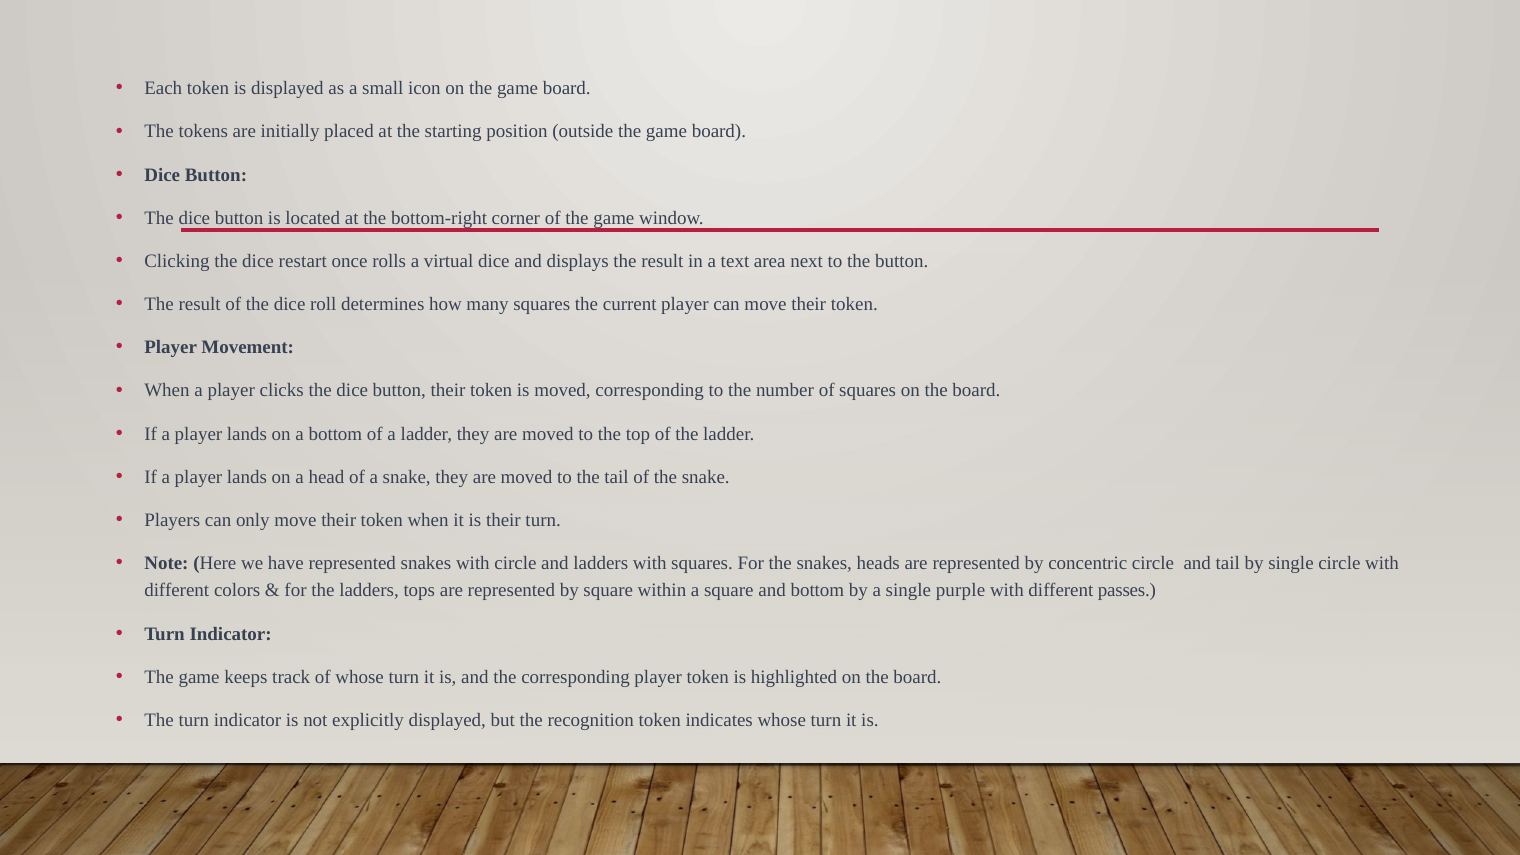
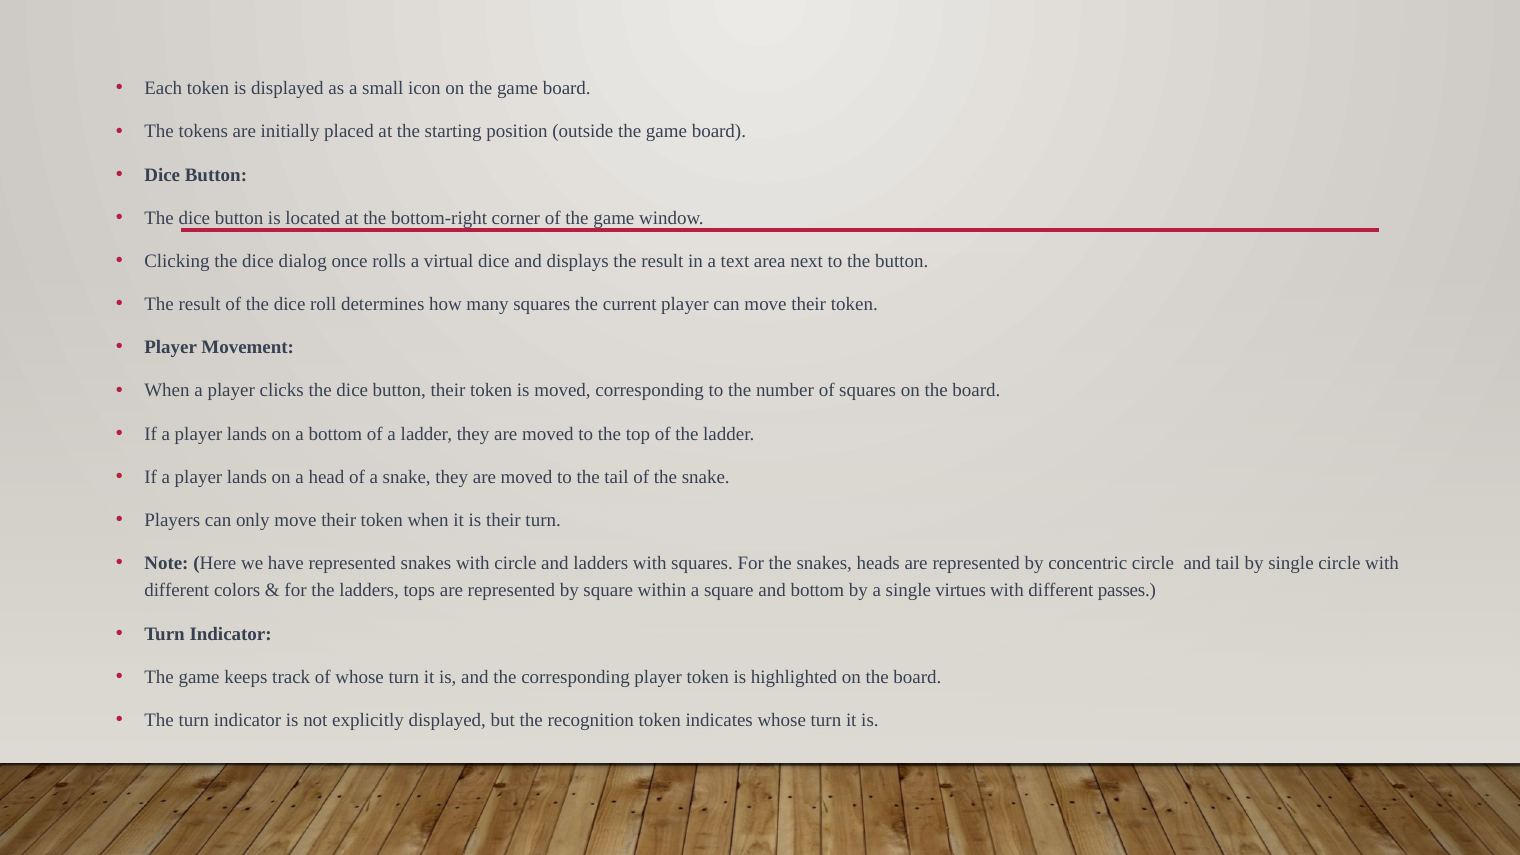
restart: restart -> dialog
purple: purple -> virtues
